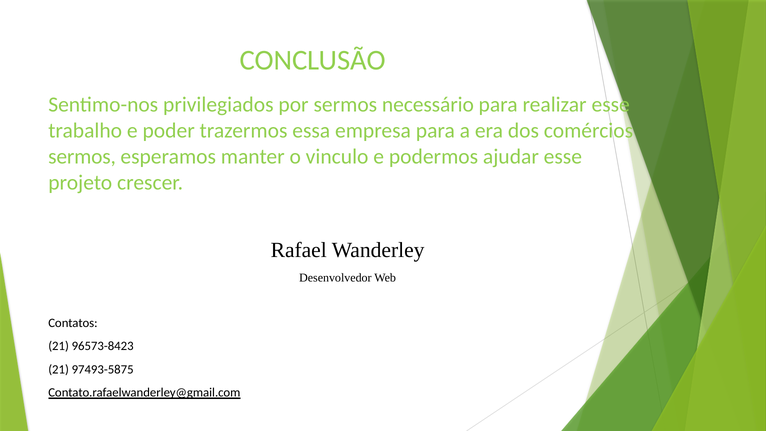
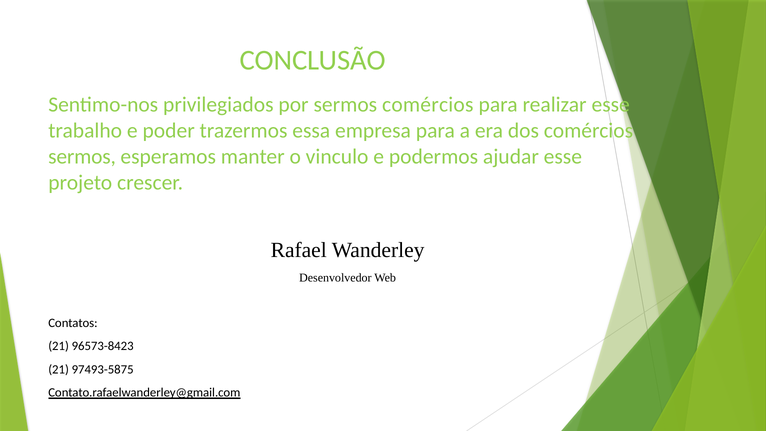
sermos necessário: necessário -> comércios
